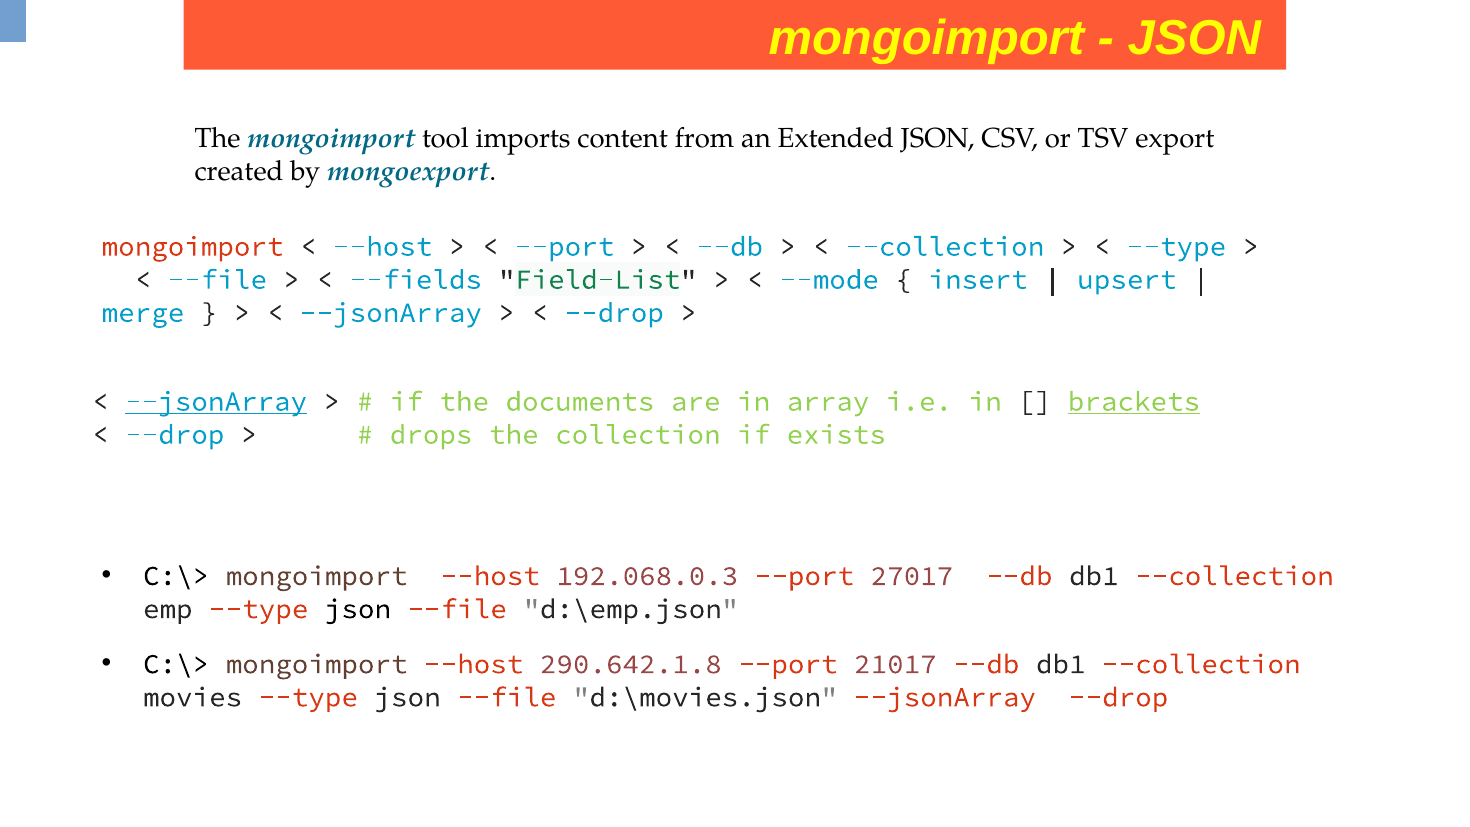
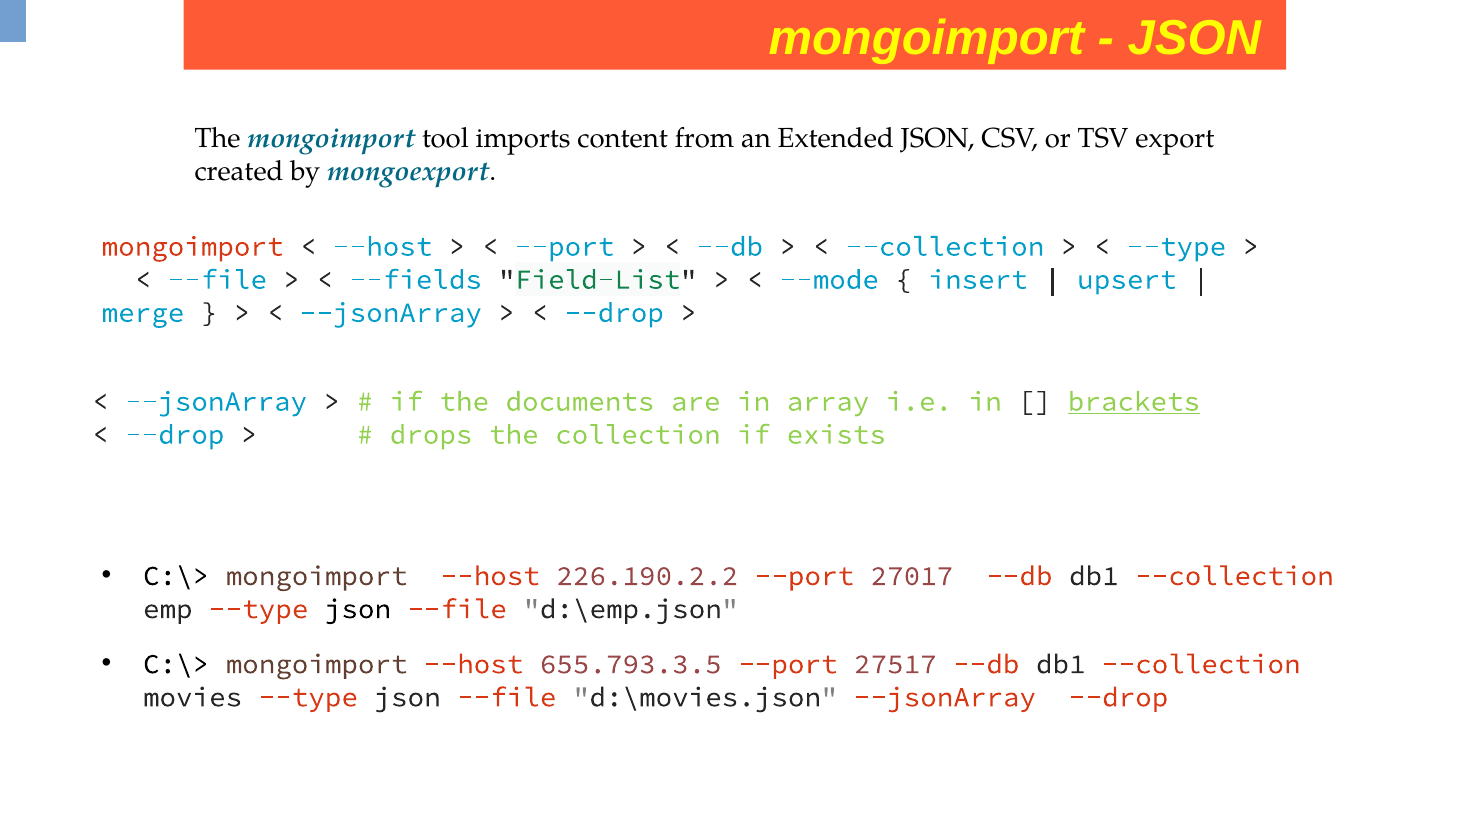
--jsonArray at (216, 401) underline: present -> none
192.068.0.3: 192.068.0.3 -> 226.190.2.2
290.642.1.8: 290.642.1.8 -> 655.793.3.5
21017: 21017 -> 27517
